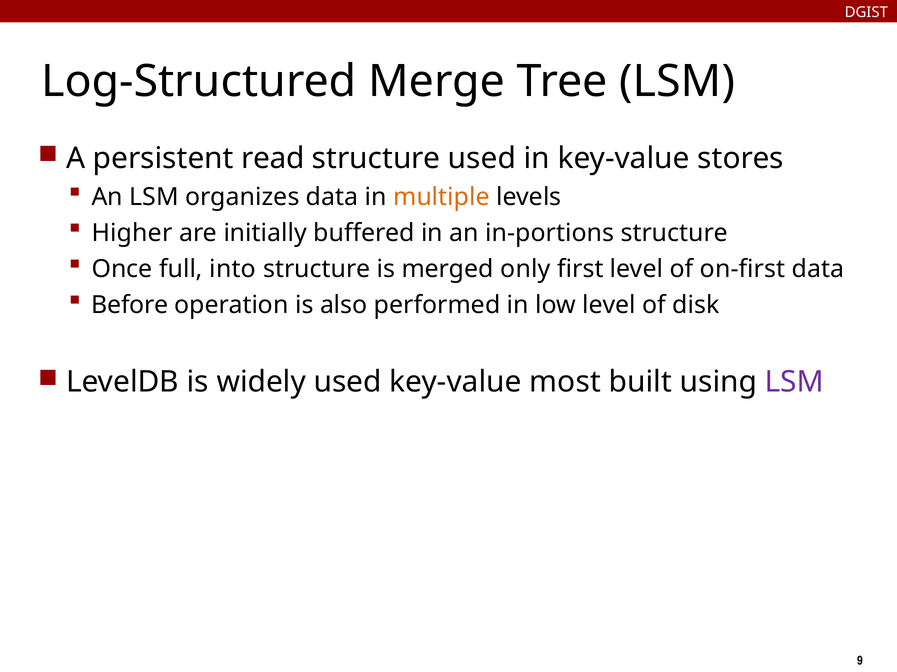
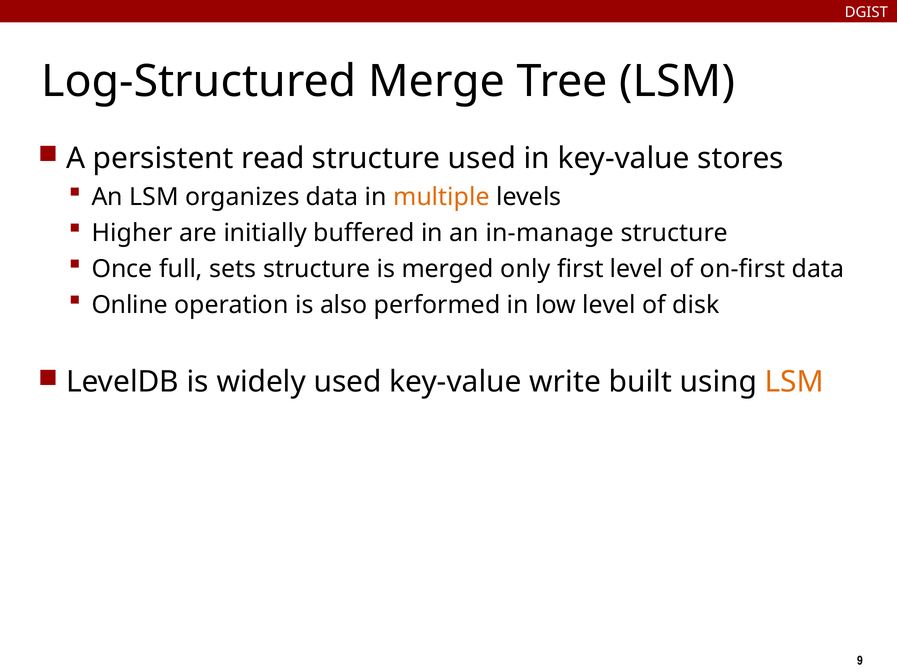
in-portions: in-portions -> in-manage
into: into -> sets
Before: Before -> Online
most: most -> write
LSM at (794, 382) colour: purple -> orange
